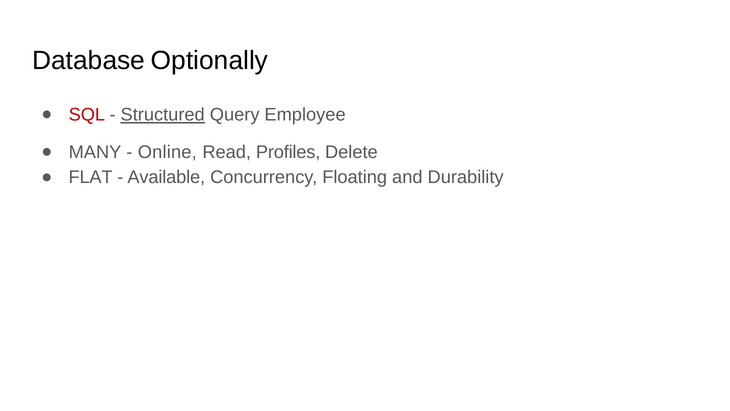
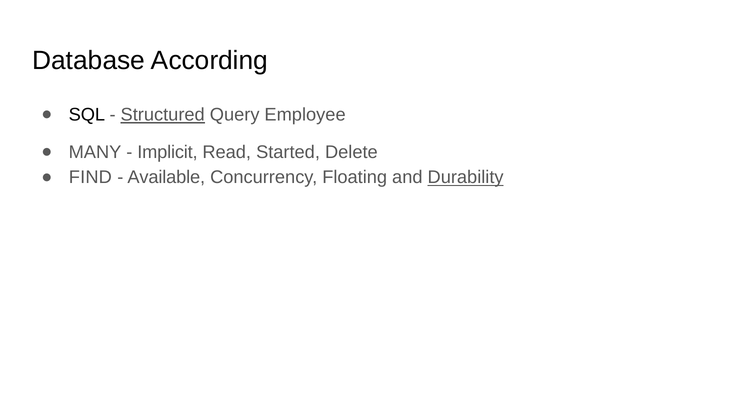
Optionally: Optionally -> According
SQL colour: red -> black
Online: Online -> Implicit
Profiles: Profiles -> Started
FLAT: FLAT -> FIND
Durability underline: none -> present
